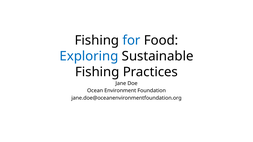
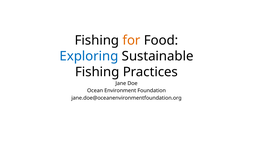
for colour: blue -> orange
